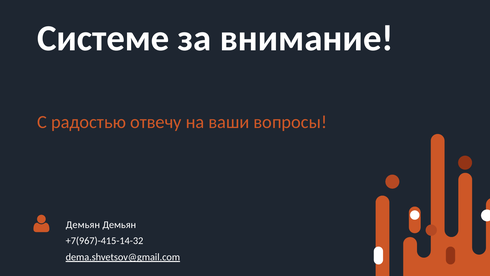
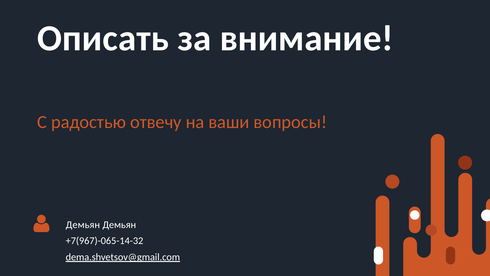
Системе: Системе -> Описать
+7(967)-415-14-32: +7(967)-415-14-32 -> +7(967)-065-14-32
